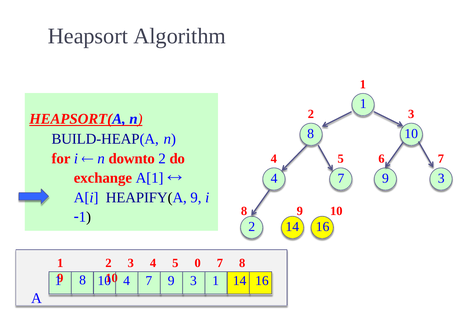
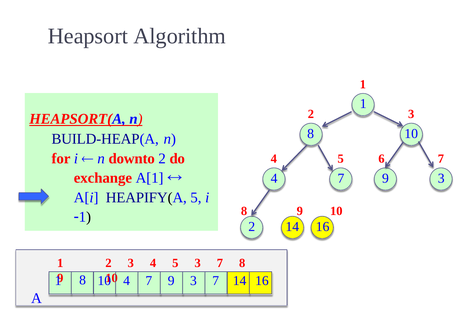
HEAPIFY(A 9: 9 -> 5
5 0: 0 -> 3
9 3 1: 1 -> 7
